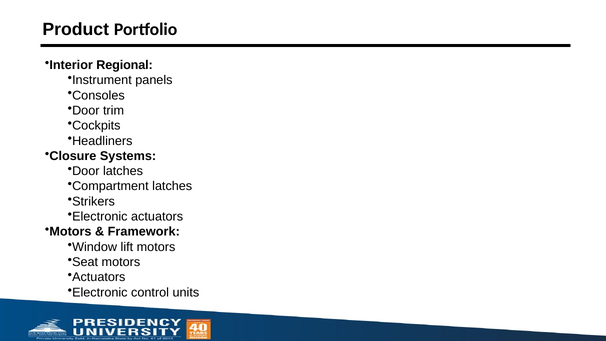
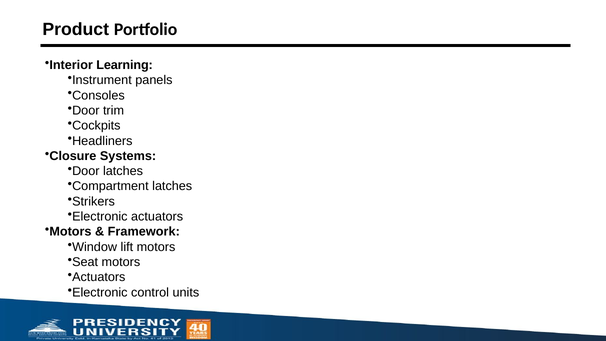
Regional: Regional -> Learning
